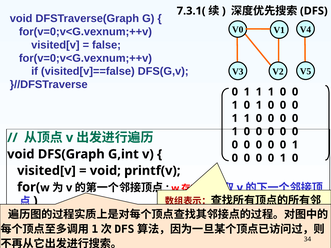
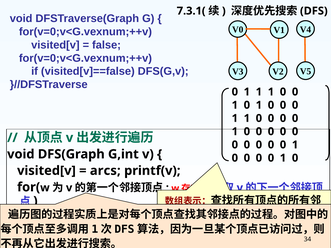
void at (105, 171): void -> arcs
